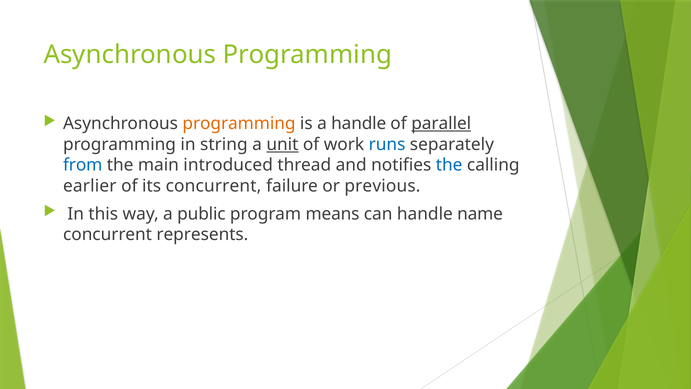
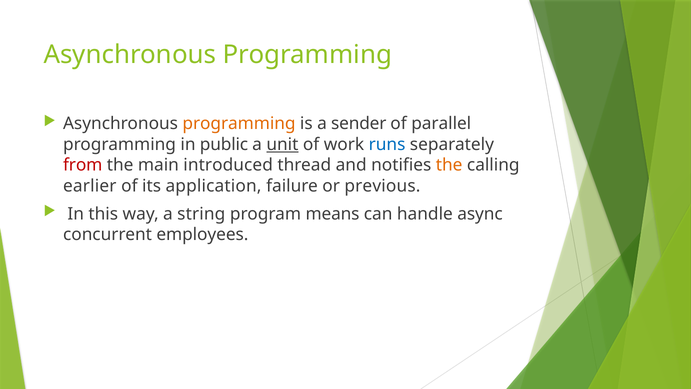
a handle: handle -> sender
parallel underline: present -> none
string: string -> public
from colour: blue -> red
the at (449, 165) colour: blue -> orange
its concurrent: concurrent -> application
public: public -> string
name: name -> async
represents: represents -> employees
